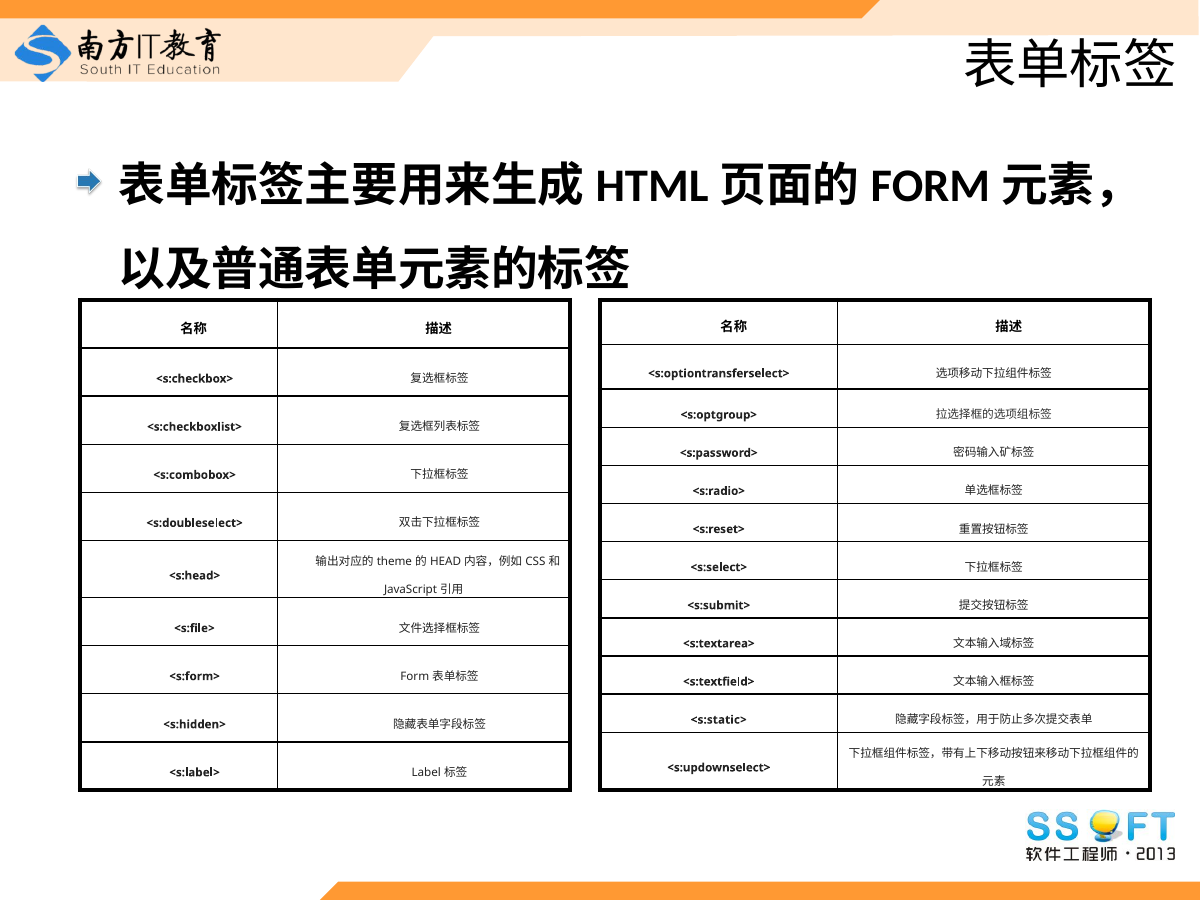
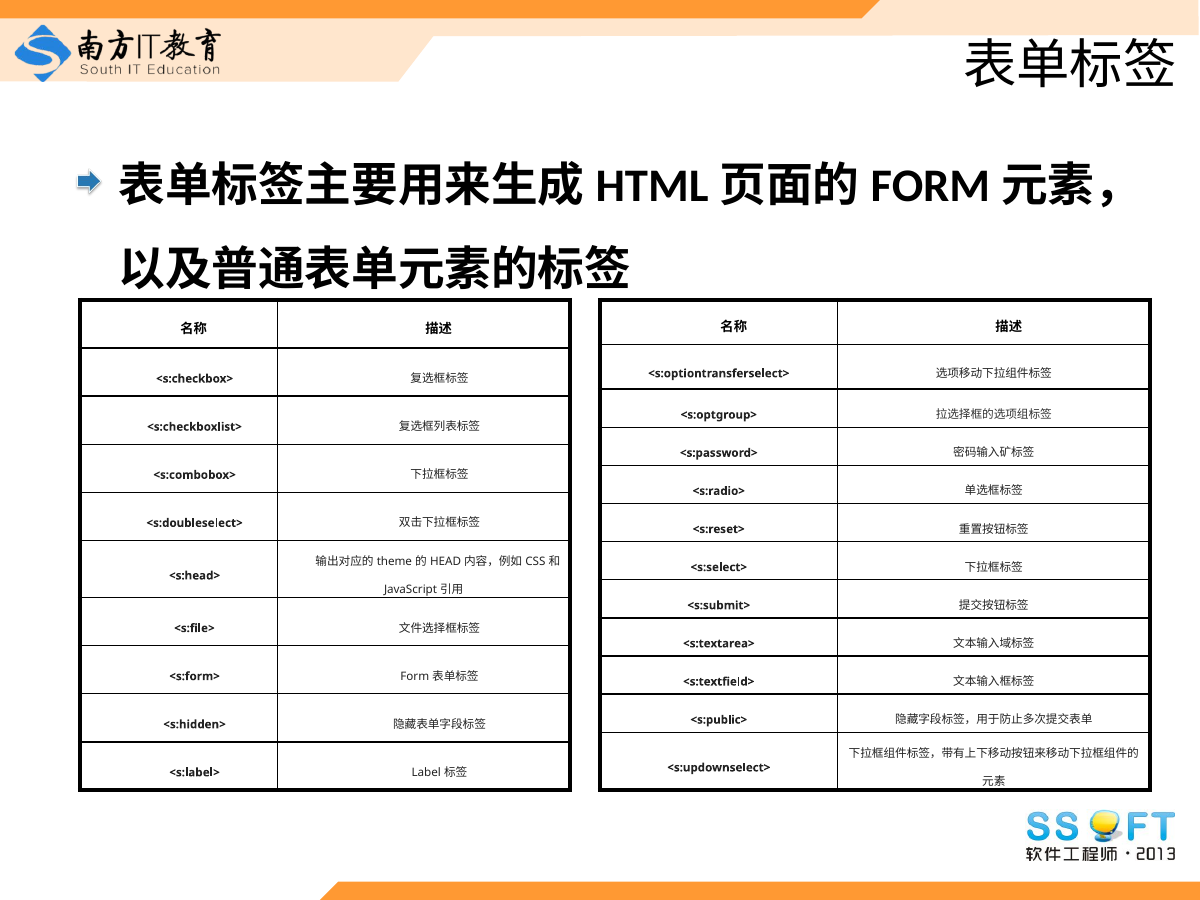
<s:static>: <s:static> -> <s:public>
